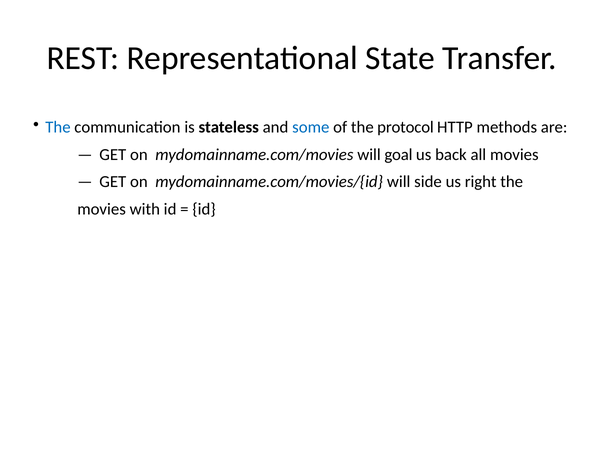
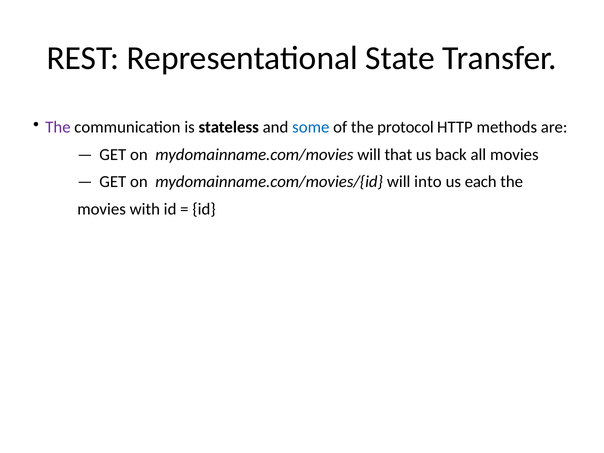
The at (58, 127) colour: blue -> purple
goal: goal -> that
side: side -> into
right: right -> each
